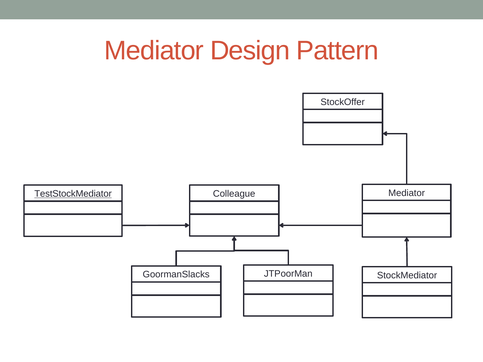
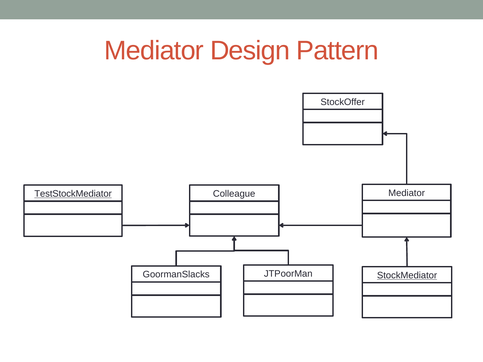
StockMediator underline: none -> present
